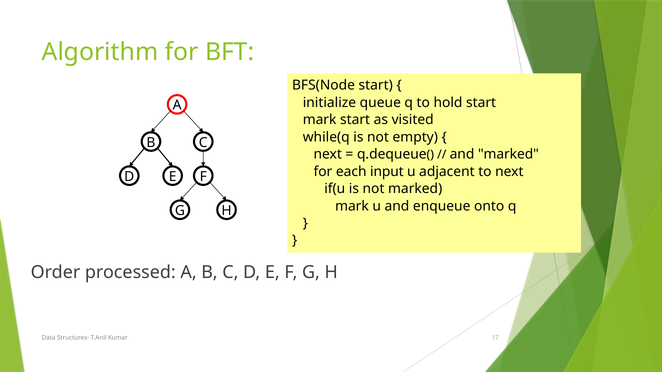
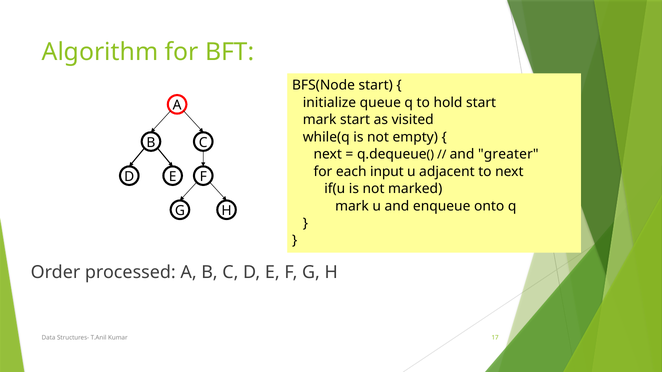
and marked: marked -> greater
